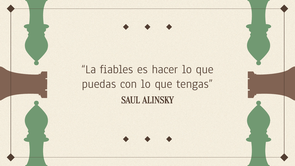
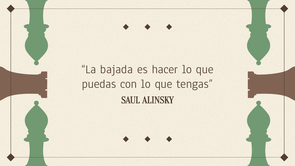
fiables: fiables -> bajada
